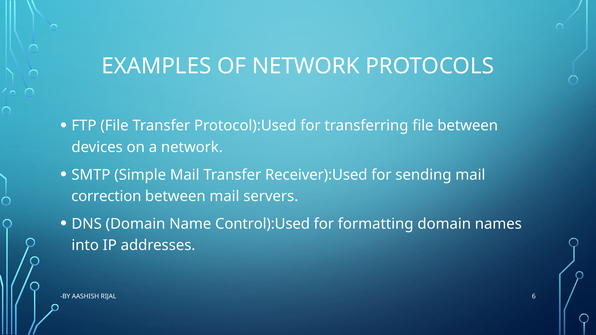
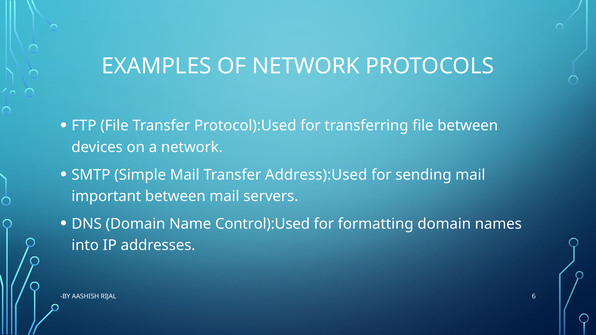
Receiver):Used: Receiver):Used -> Address):Used
correction: correction -> important
